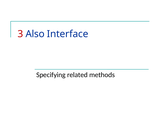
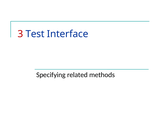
Also: Also -> Test
